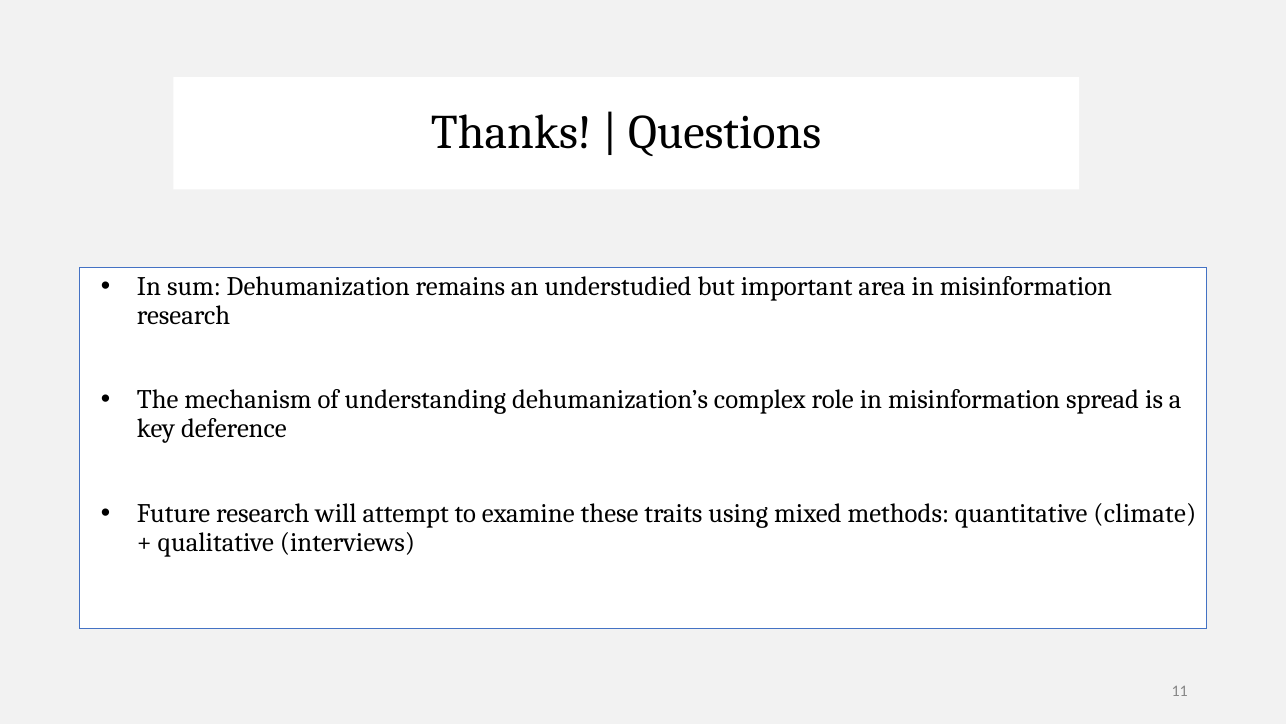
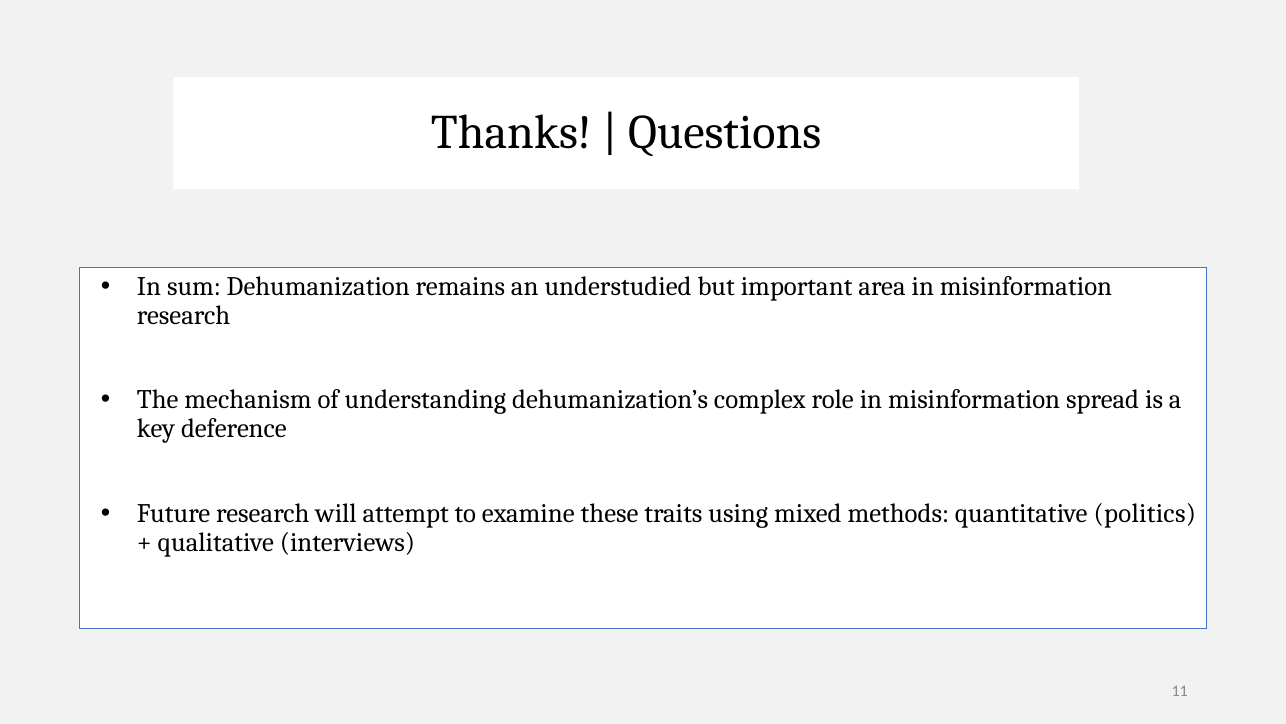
climate: climate -> politics
